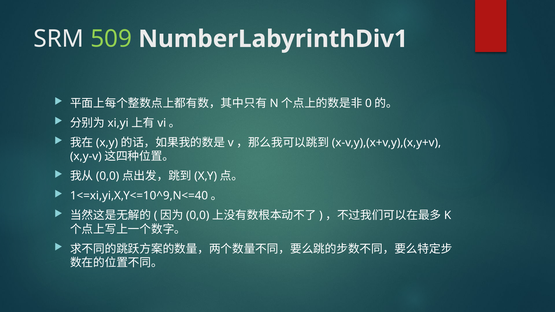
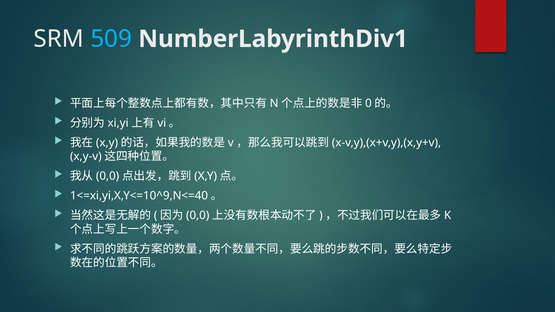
509 colour: light green -> light blue
